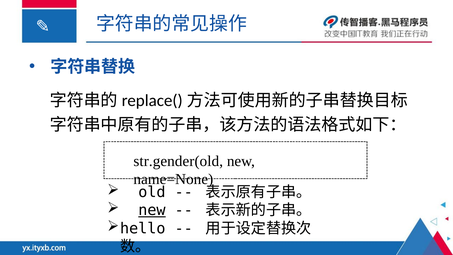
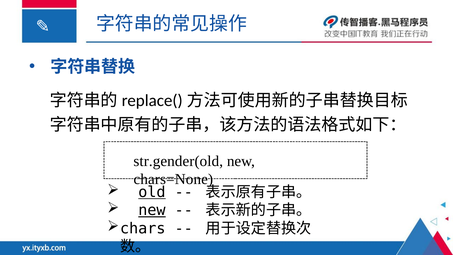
name=None: name=None -> chars=None
old underline: none -> present
hello: hello -> chars
